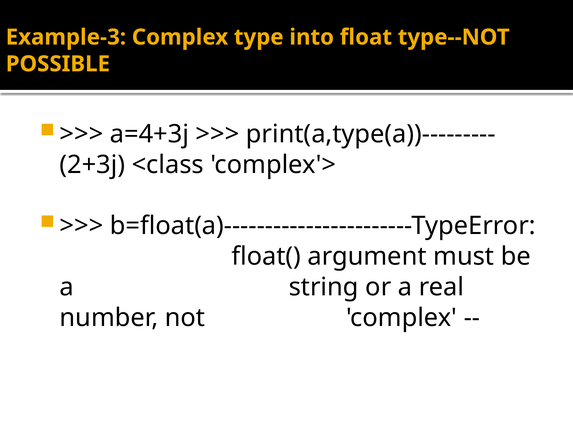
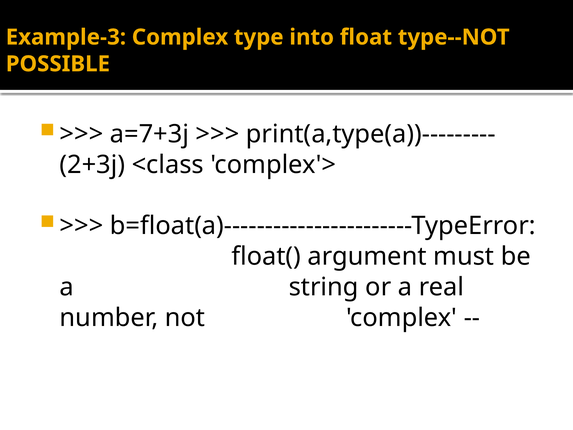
a=4+3j: a=4+3j -> a=7+3j
